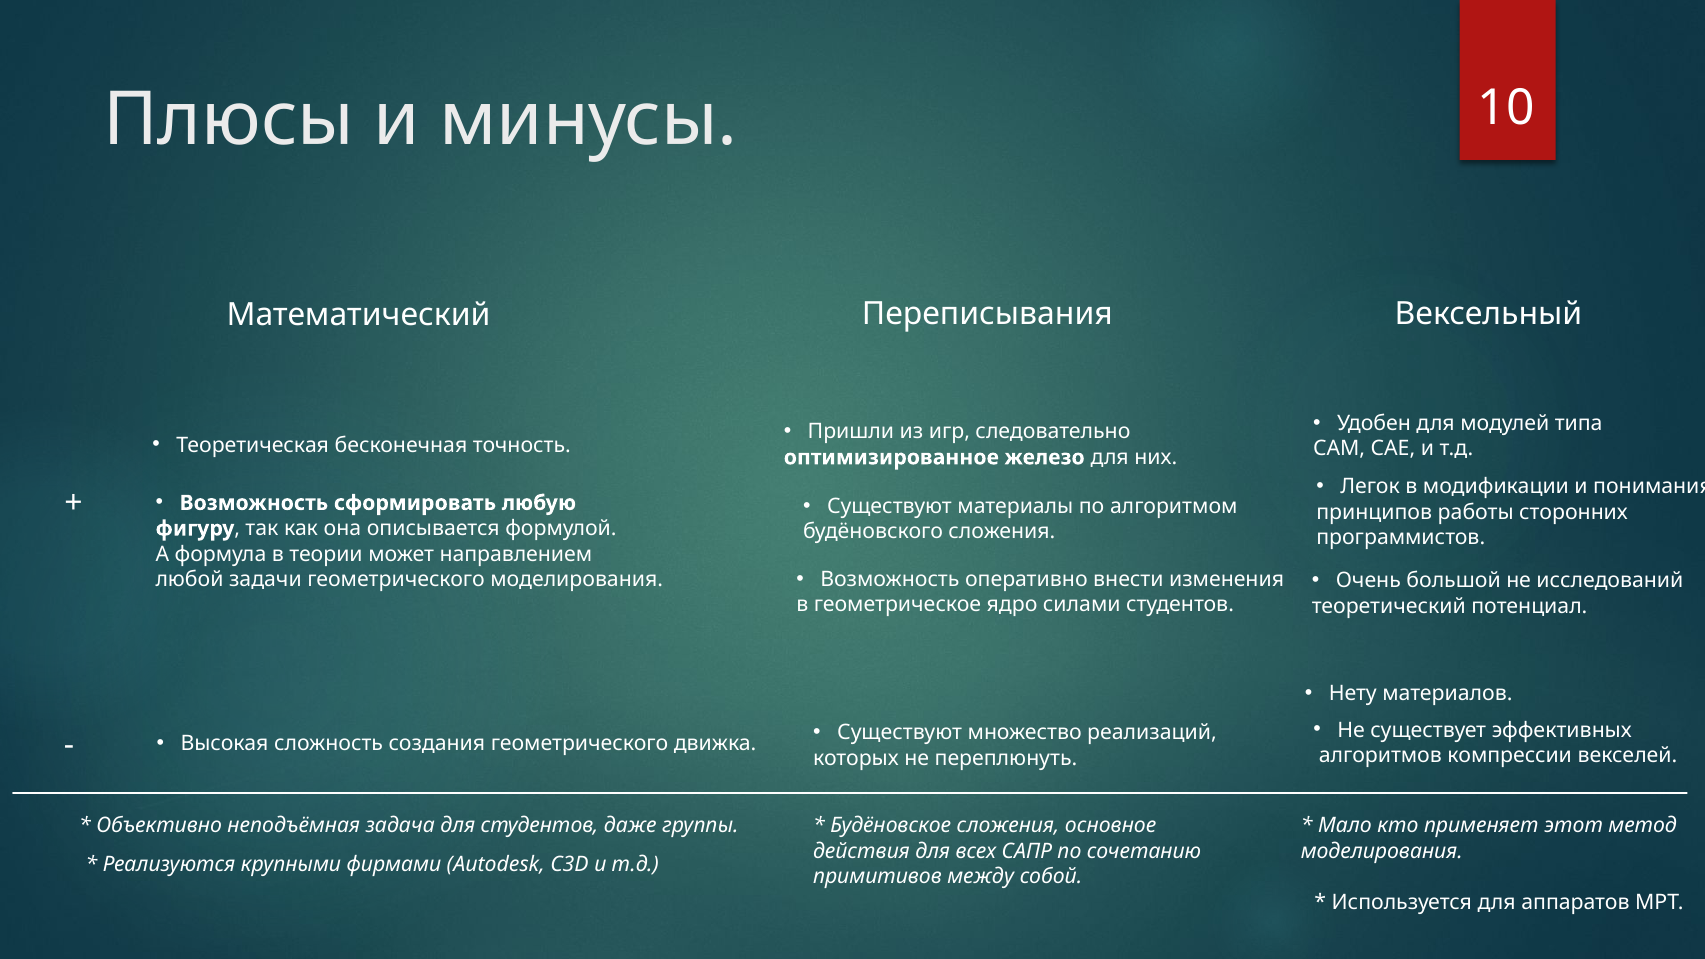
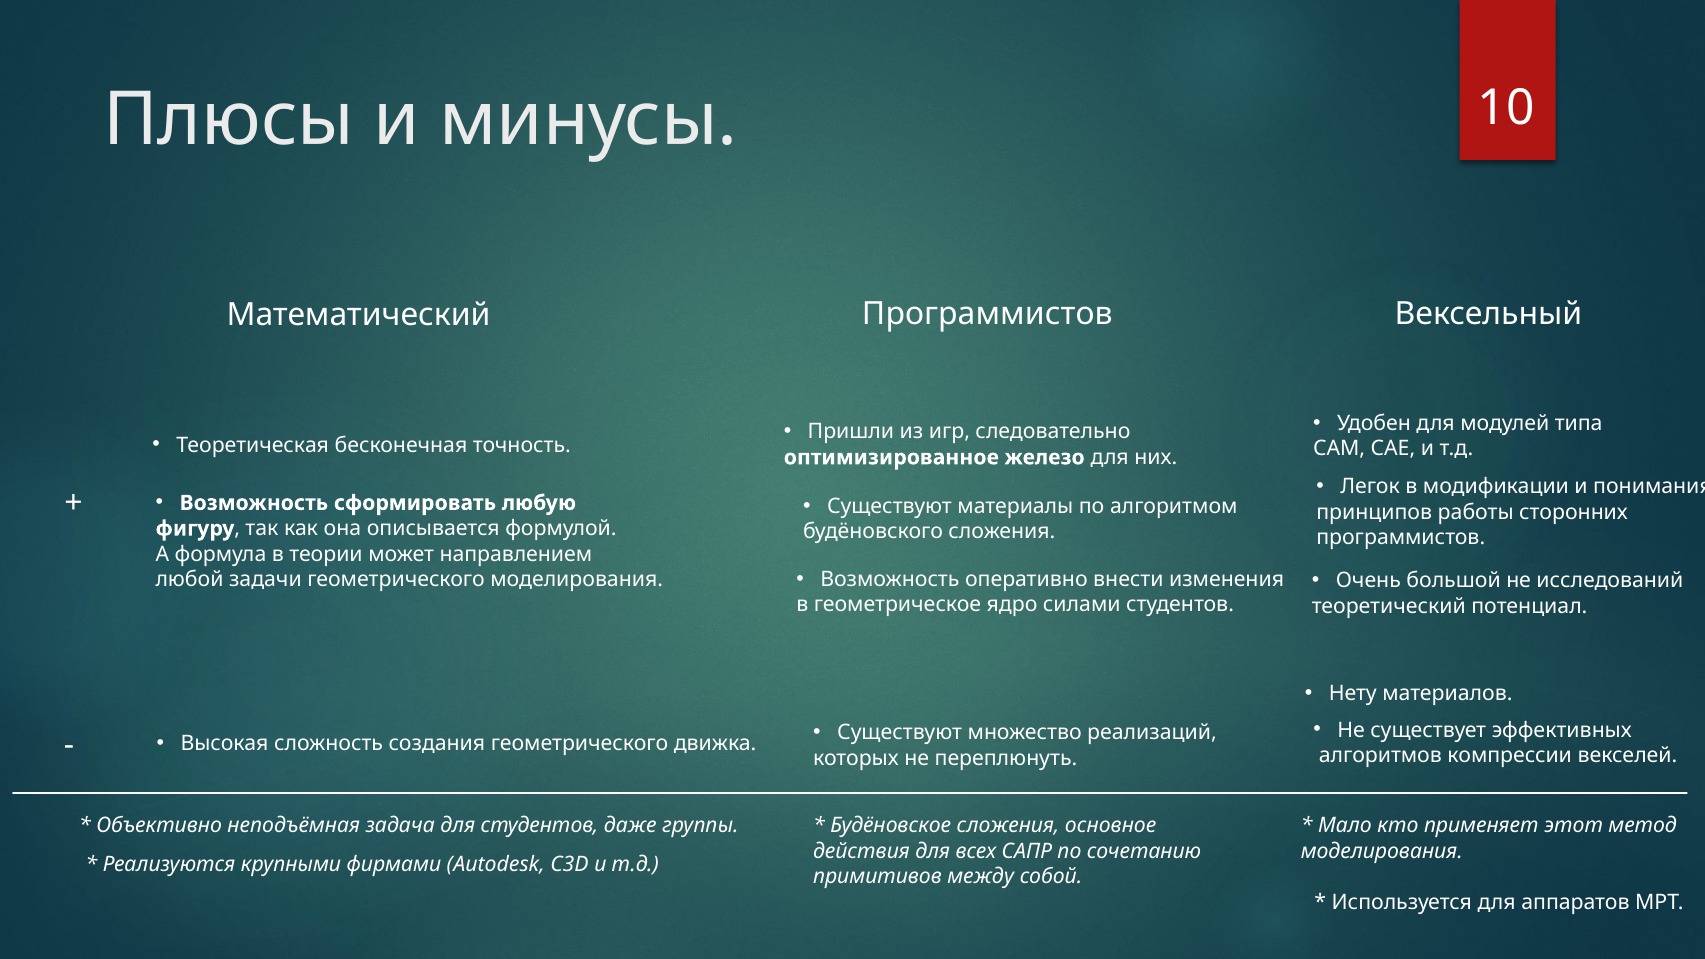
Математический Переписывания: Переписывания -> Программистов
